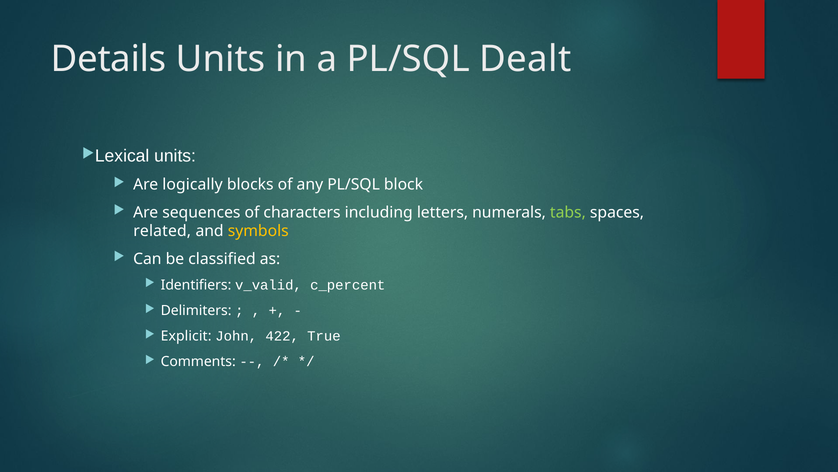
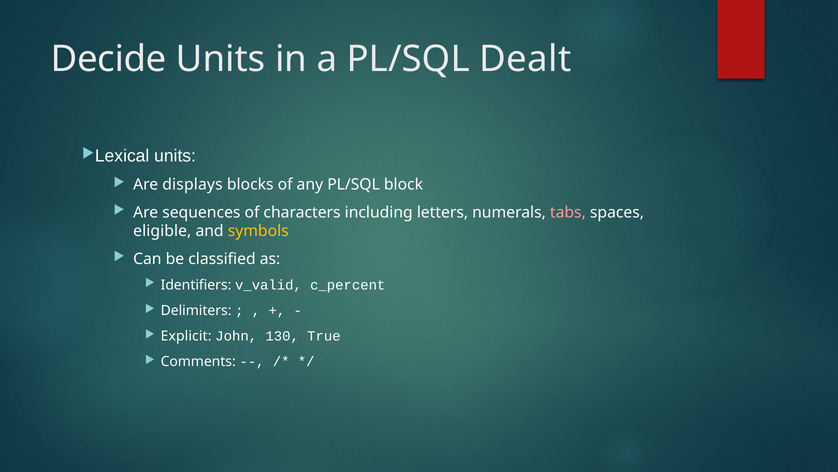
Details: Details -> Decide
logically: logically -> displays
tabs colour: light green -> pink
related: related -> eligible
422: 422 -> 130
